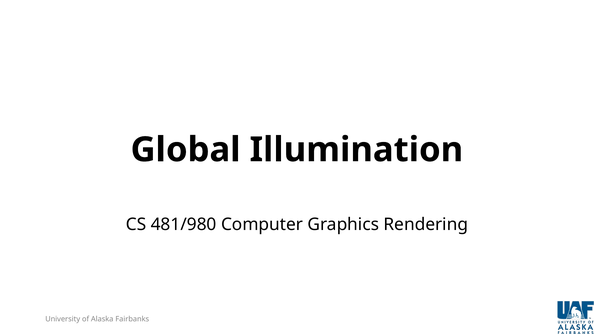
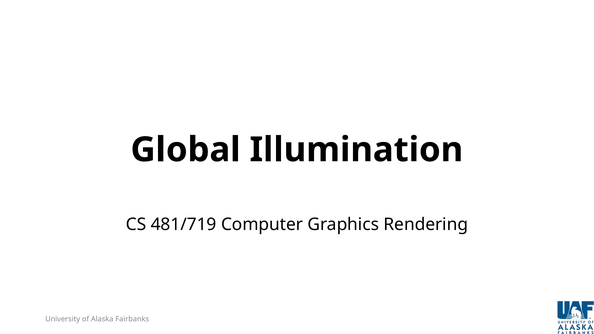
481/980: 481/980 -> 481/719
